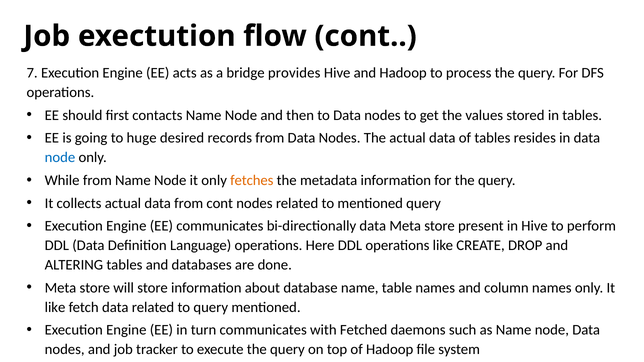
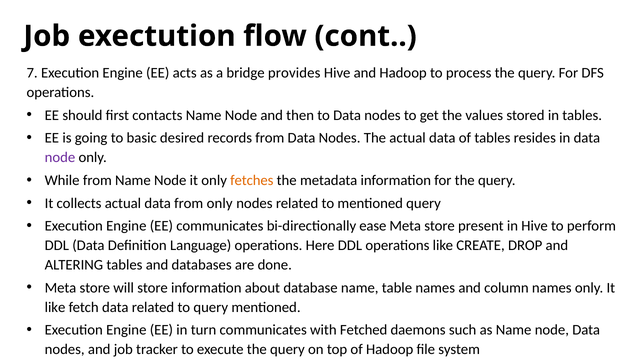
huge: huge -> basic
node at (60, 158) colour: blue -> purple
from cont: cont -> only
bi-directionally data: data -> ease
